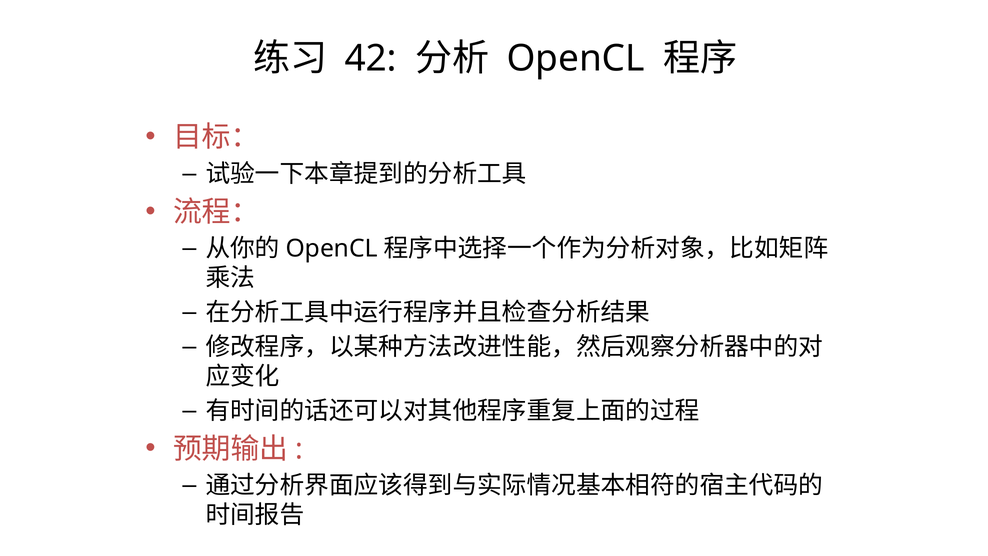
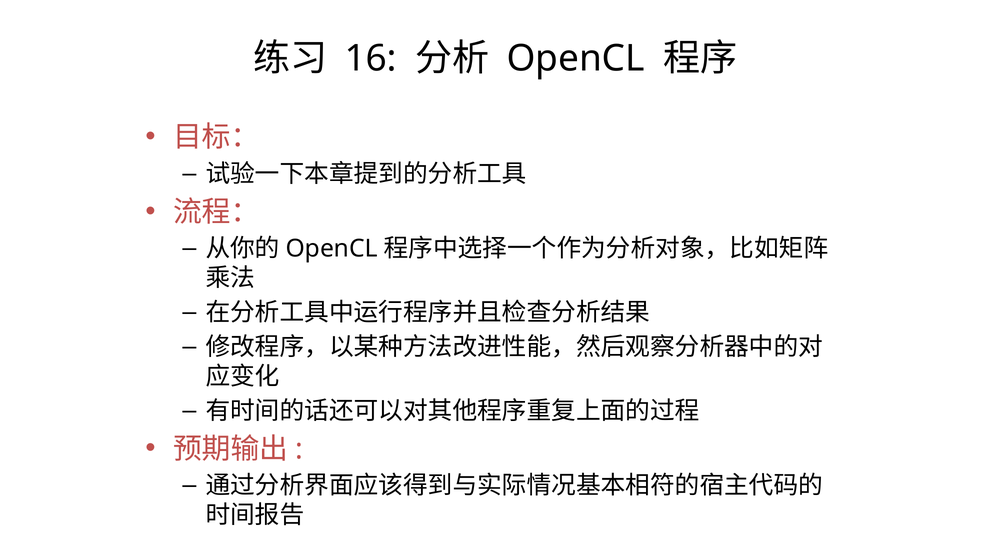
42: 42 -> 16
